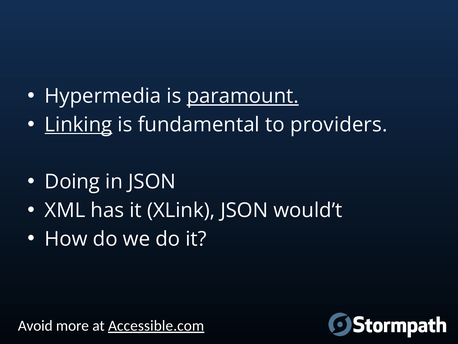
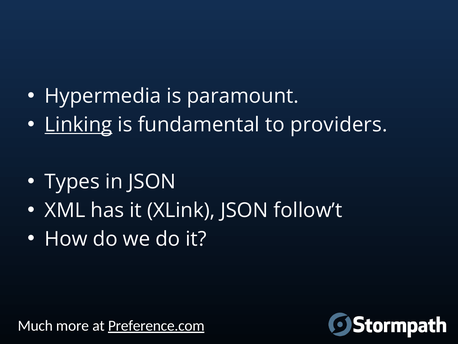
paramount underline: present -> none
Doing: Doing -> Types
would’t: would’t -> follow’t
Avoid: Avoid -> Much
Accessible.com: Accessible.com -> Preference.com
